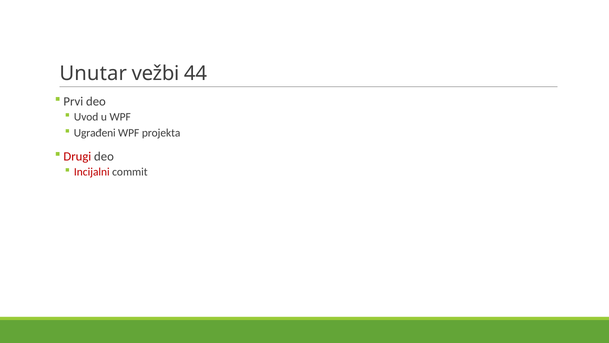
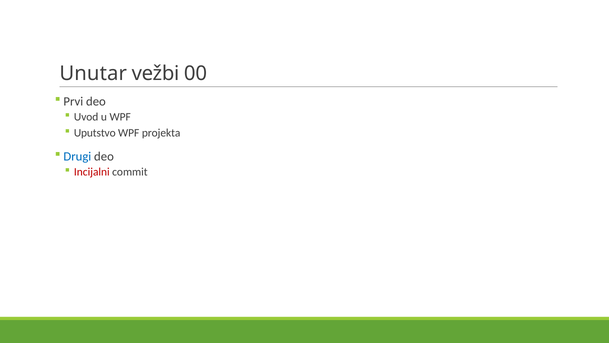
44: 44 -> 00
Ugrađeni: Ugrađeni -> Uputstvo
Drugi colour: red -> blue
